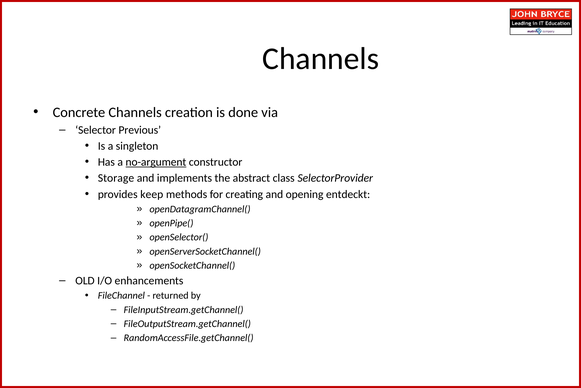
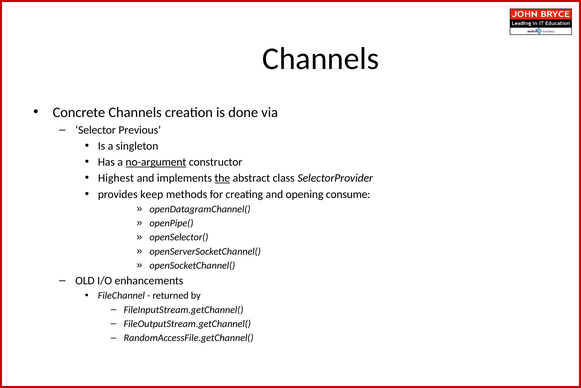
Storage: Storage -> Highest
the underline: none -> present
entdeckt: entdeckt -> consume
